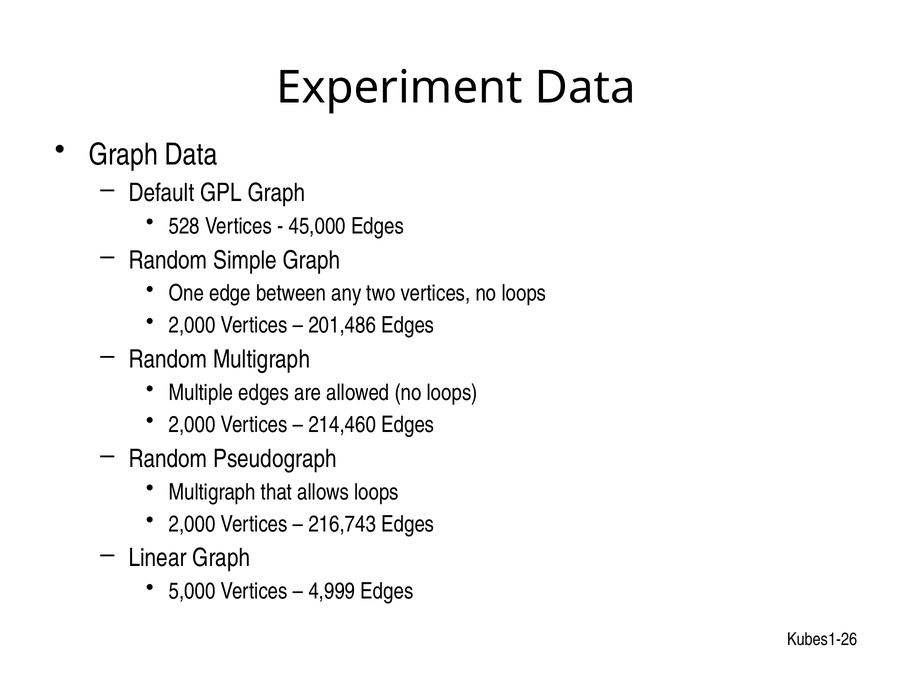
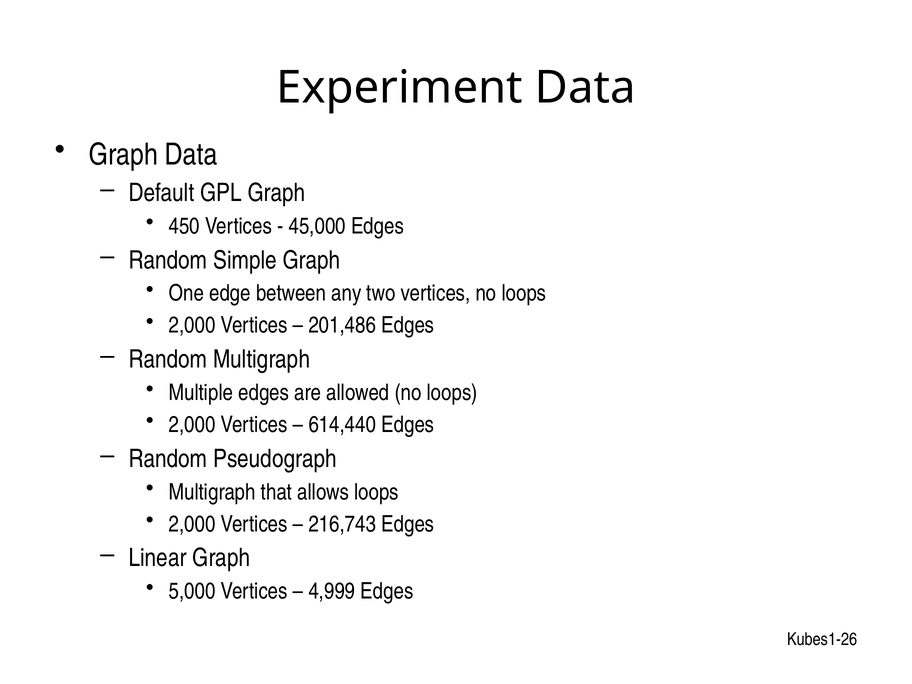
528: 528 -> 450
214,460: 214,460 -> 614,440
